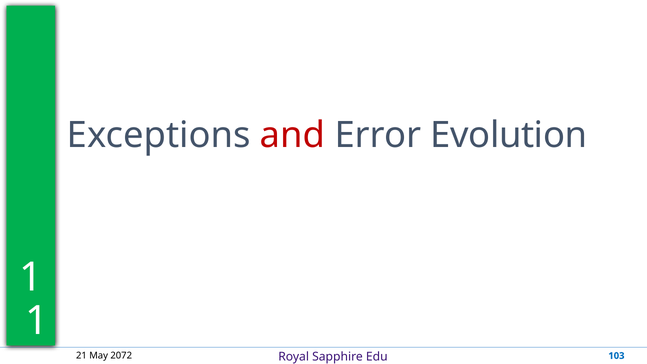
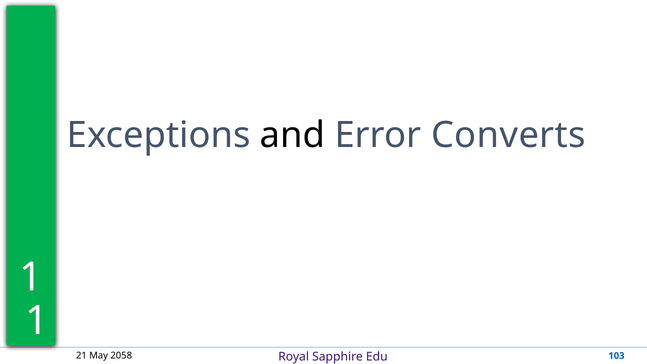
and colour: red -> black
Evolution: Evolution -> Converts
2072: 2072 -> 2058
